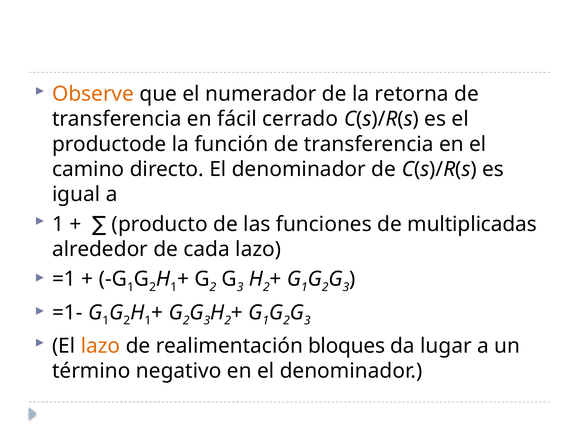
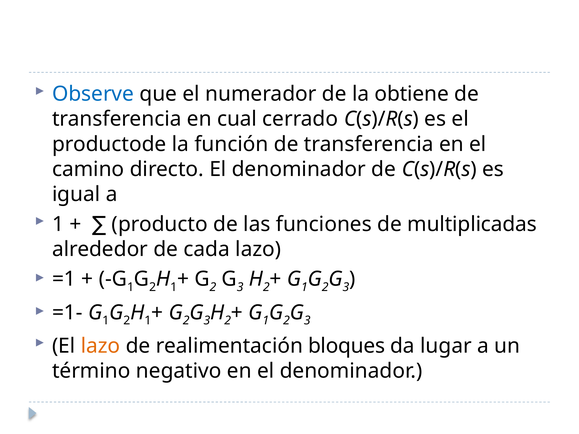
Observe colour: orange -> blue
retorna: retorna -> obtiene
fácil: fácil -> cual
